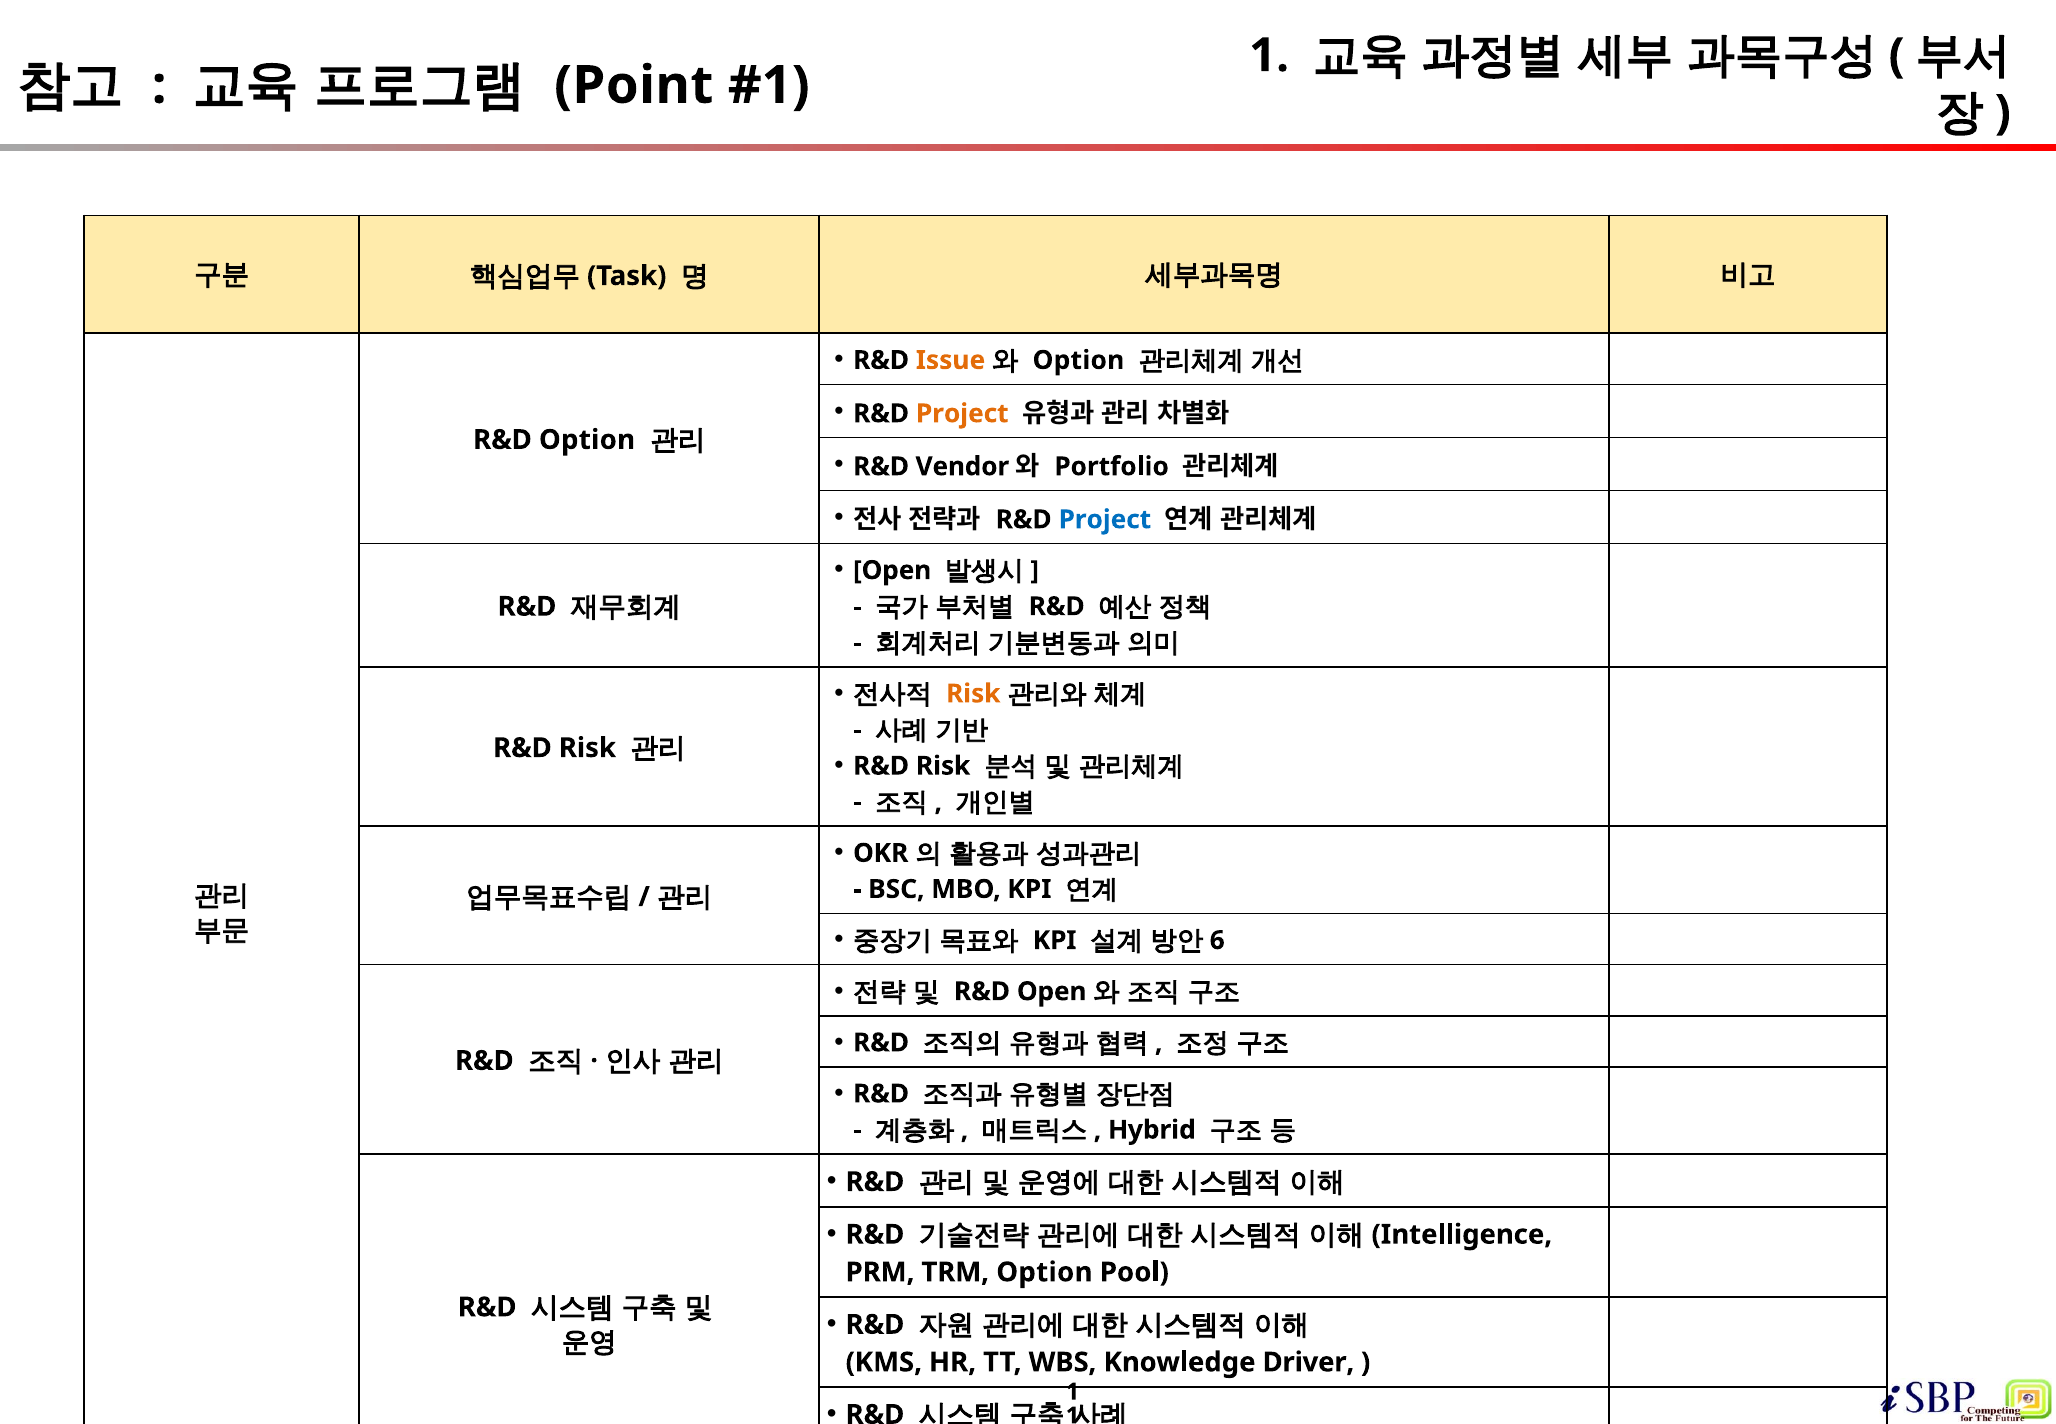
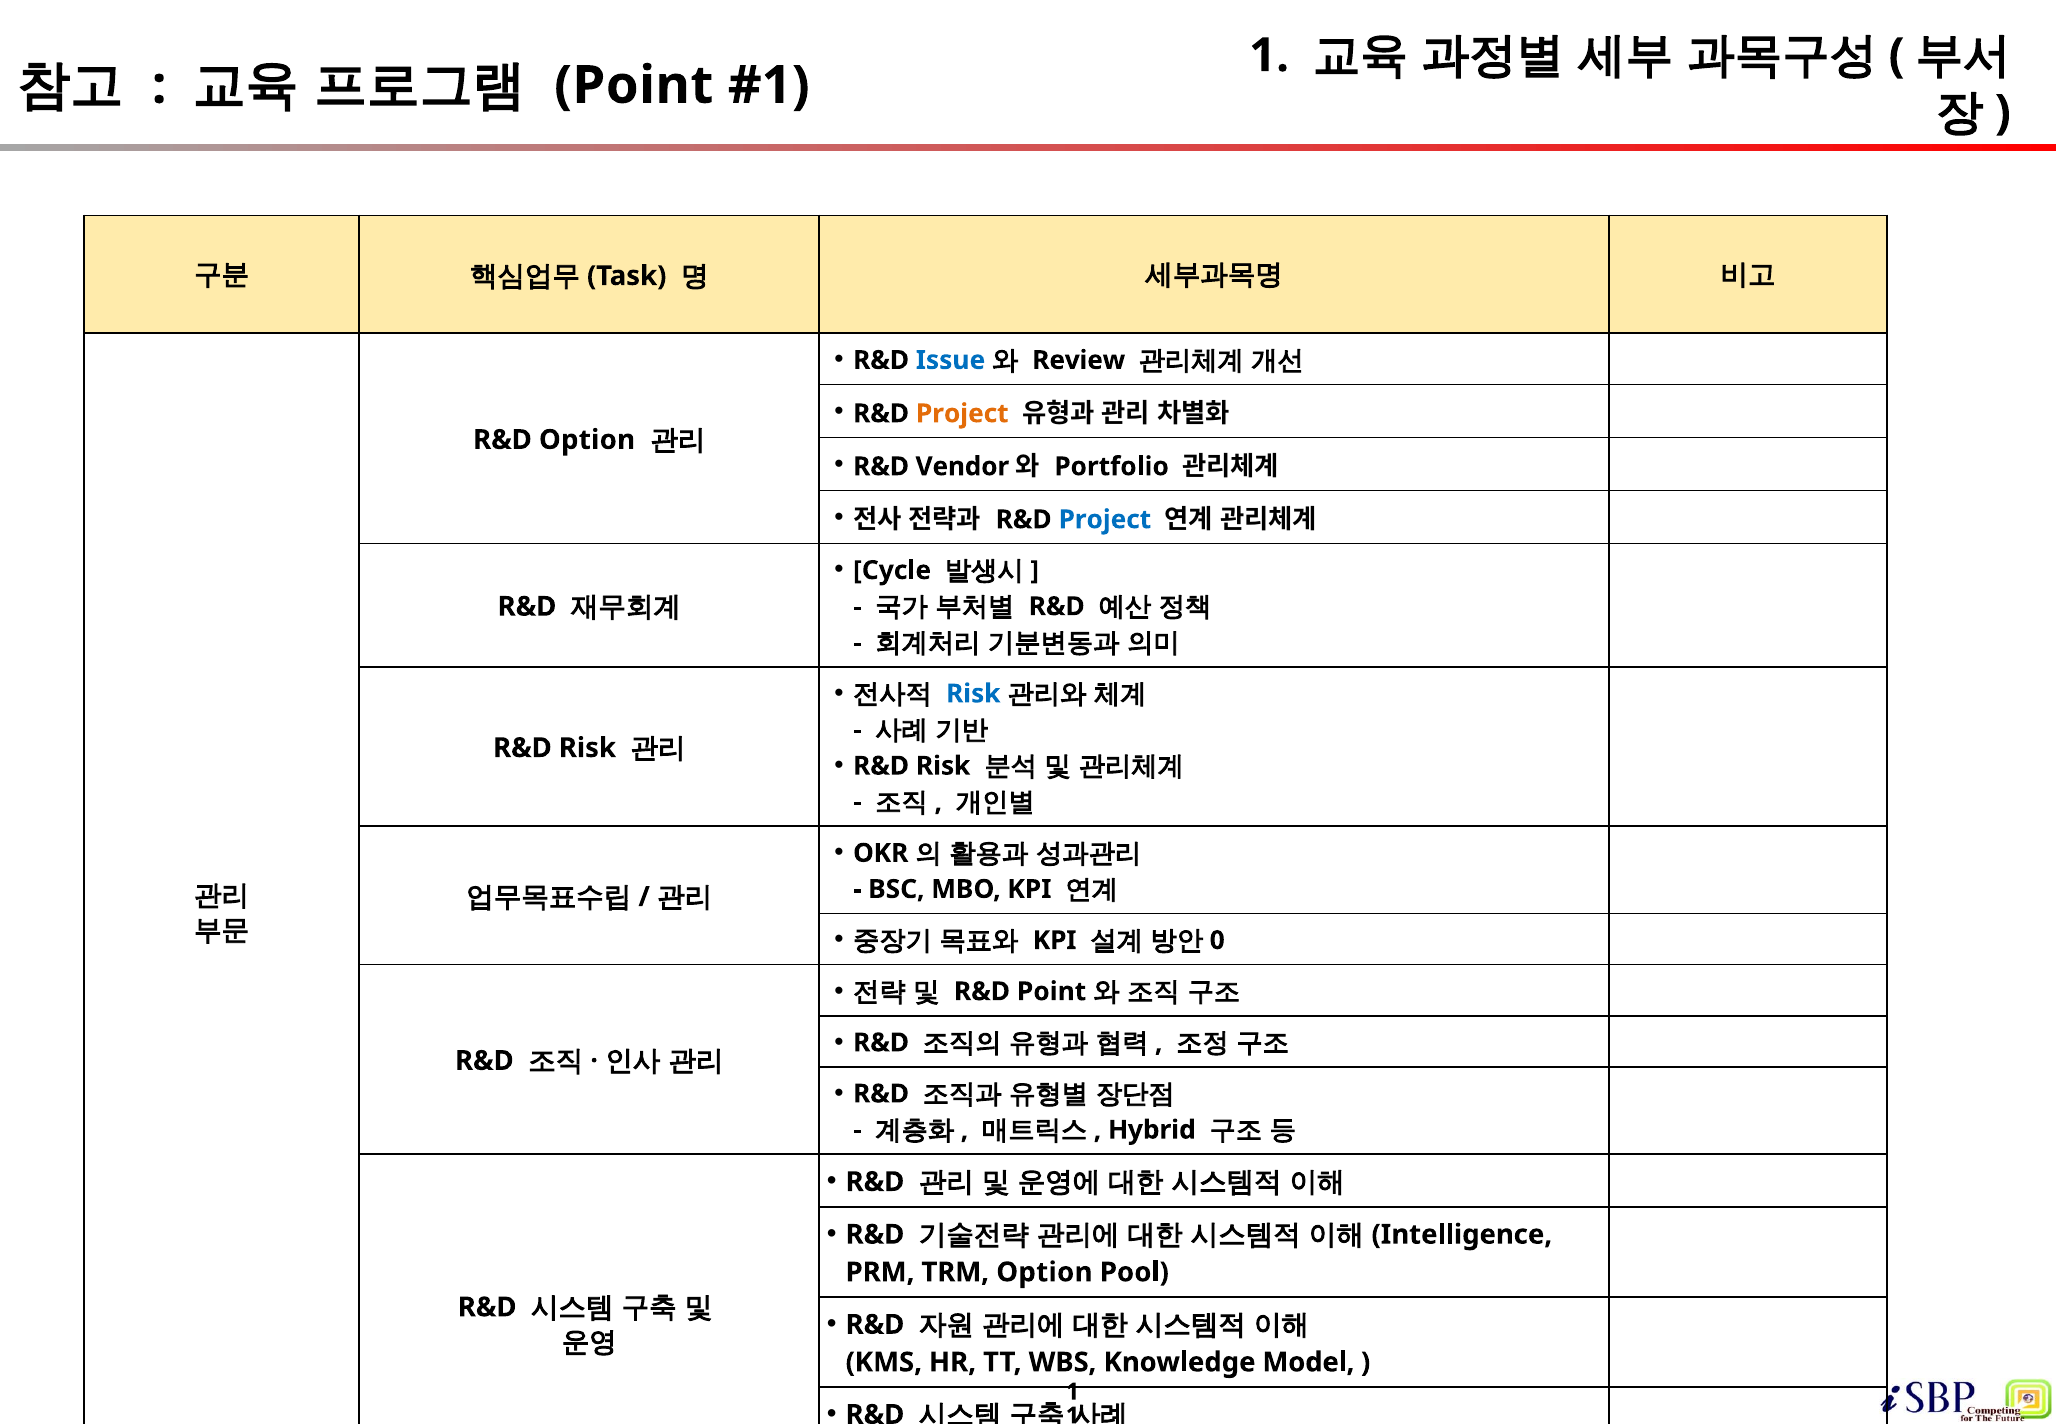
Issue at (950, 360) colour: orange -> blue
Option at (1078, 360): Option -> Review
Open at (892, 570): Open -> Cycle
Risk at (973, 693) colour: orange -> blue
6: 6 -> 0
R&D Open: Open -> Point
Driver: Driver -> Model
